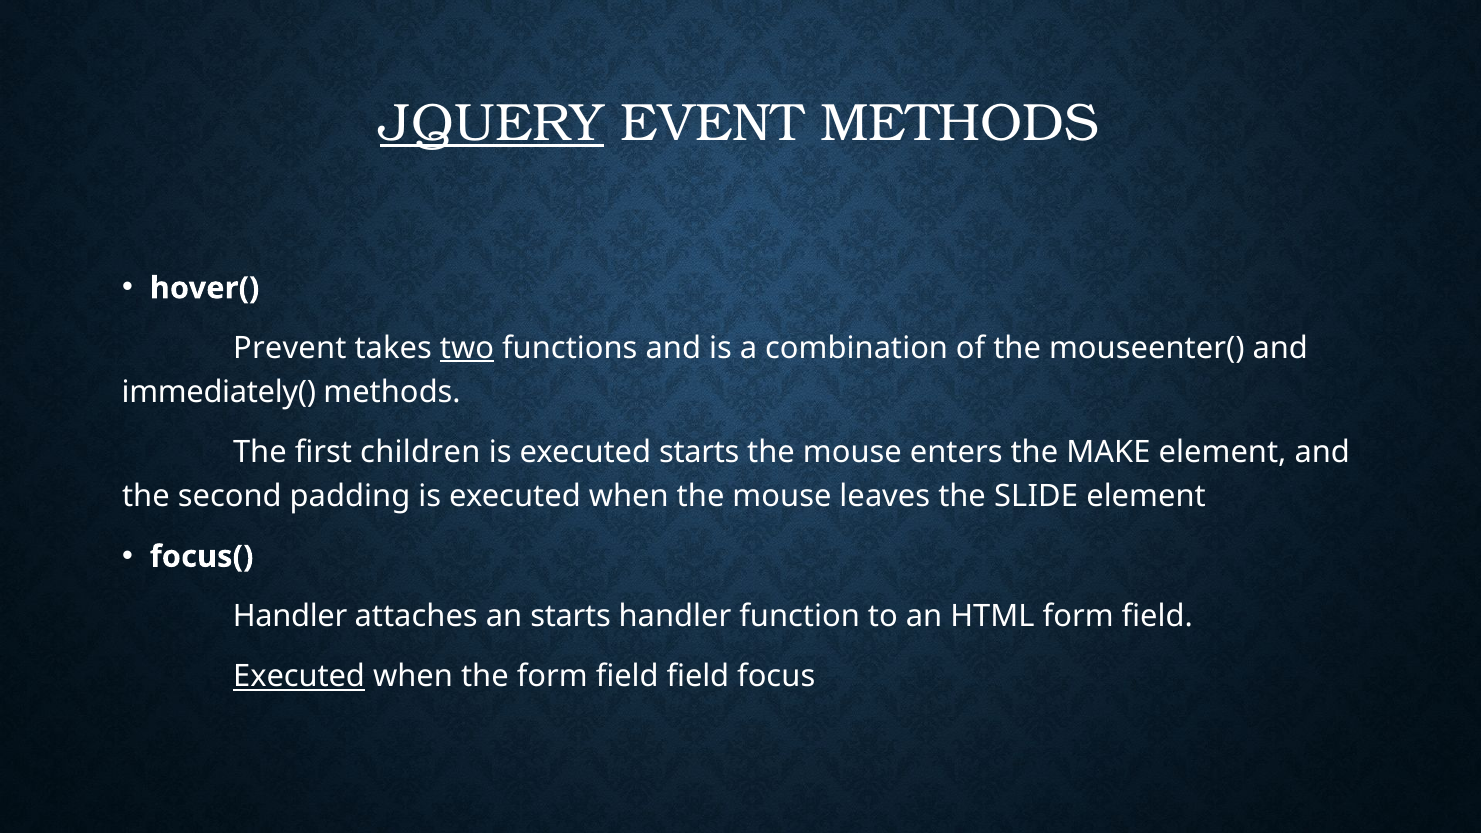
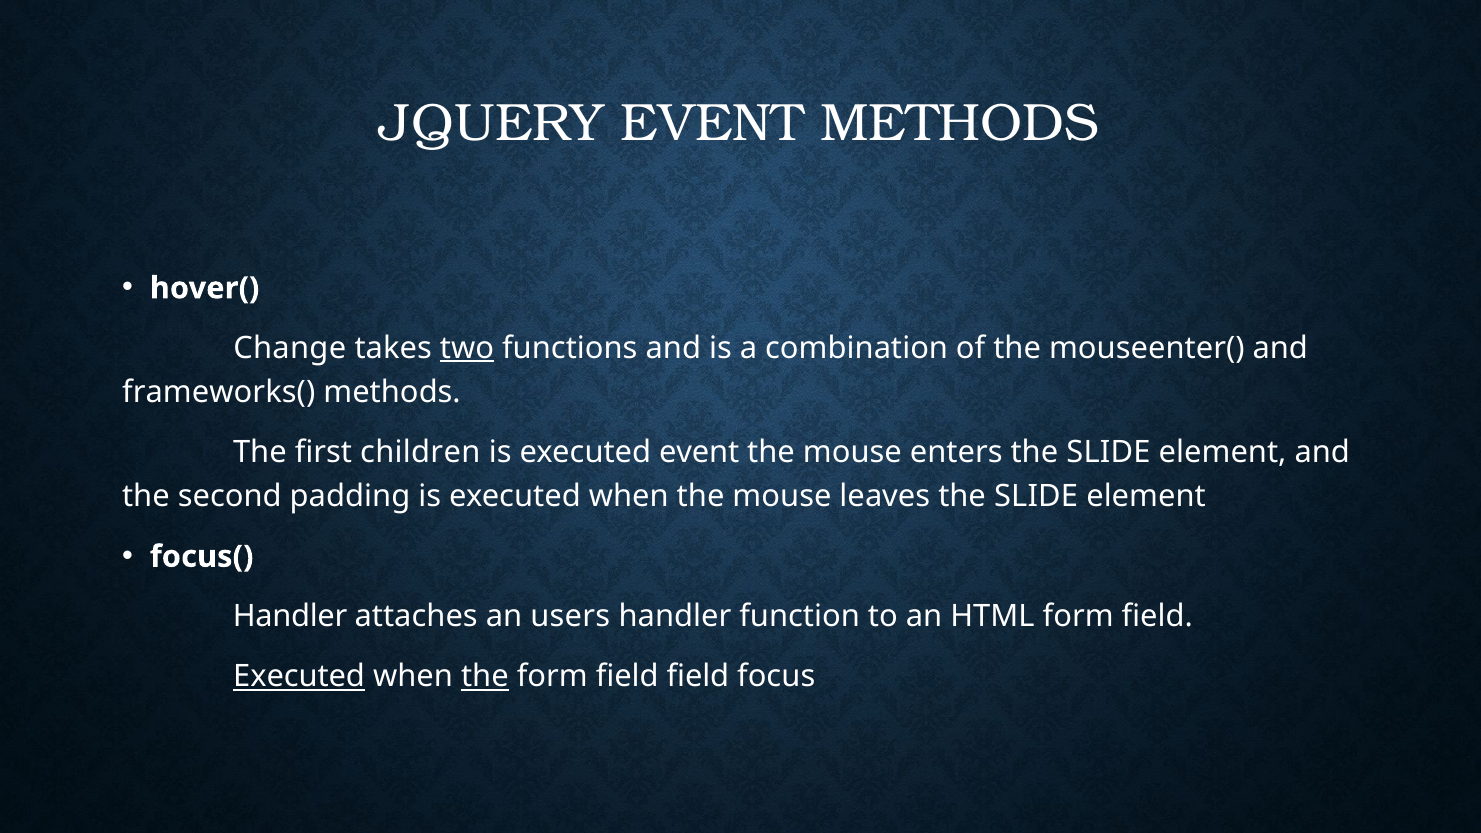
JQUERY underline: present -> none
Prevent: Prevent -> Change
immediately(: immediately( -> frameworks(
executed starts: starts -> event
enters the MAKE: MAKE -> SLIDE
an starts: starts -> users
the at (485, 676) underline: none -> present
